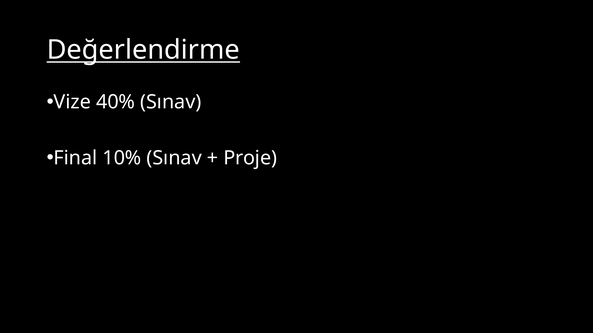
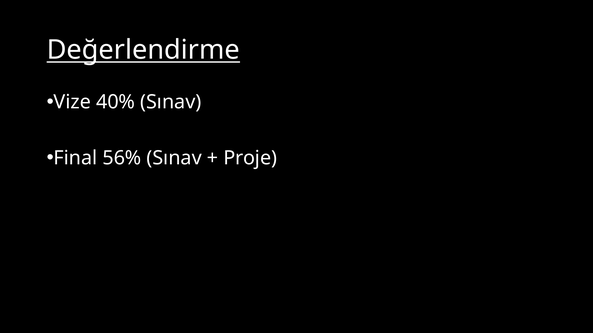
10%: 10% -> 56%
